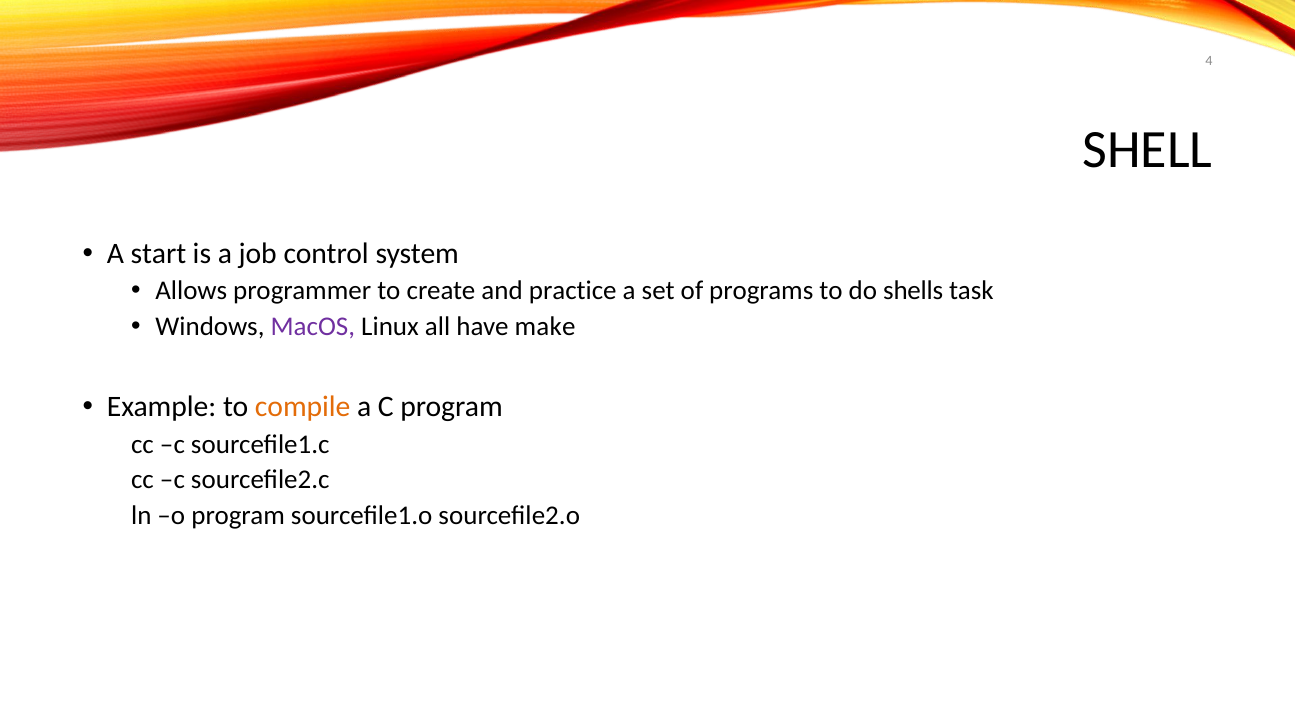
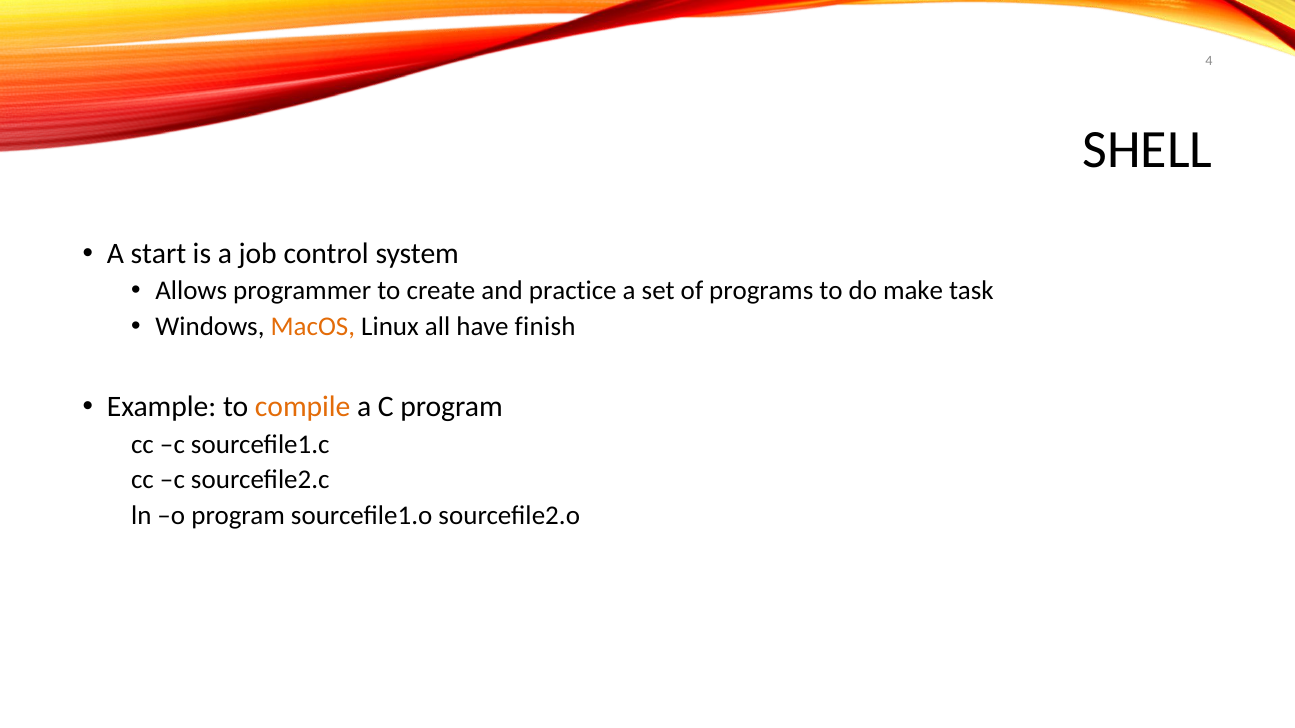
shells: shells -> make
MacOS colour: purple -> orange
make: make -> finish
